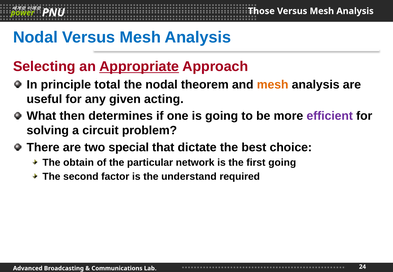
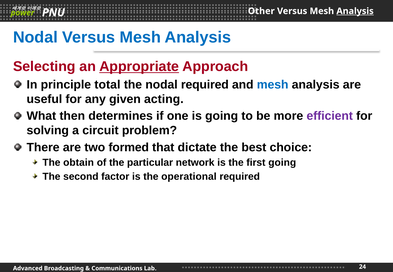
Those: Those -> Other
Analysis at (355, 11) underline: none -> present
nodal theorem: theorem -> required
mesh at (273, 85) colour: orange -> blue
special: special -> formed
understand: understand -> operational
